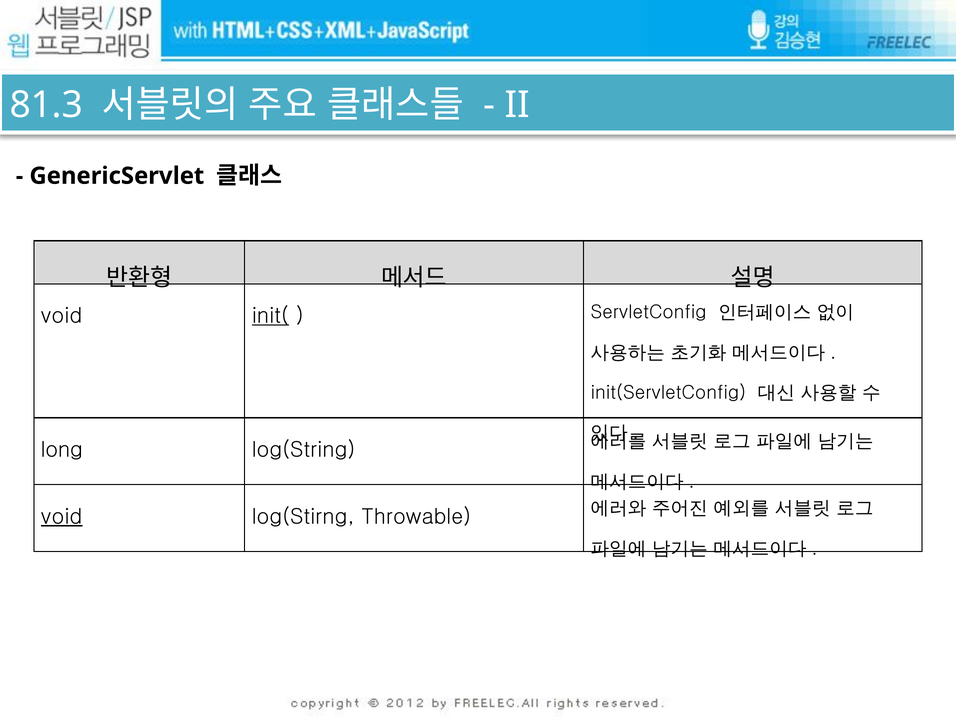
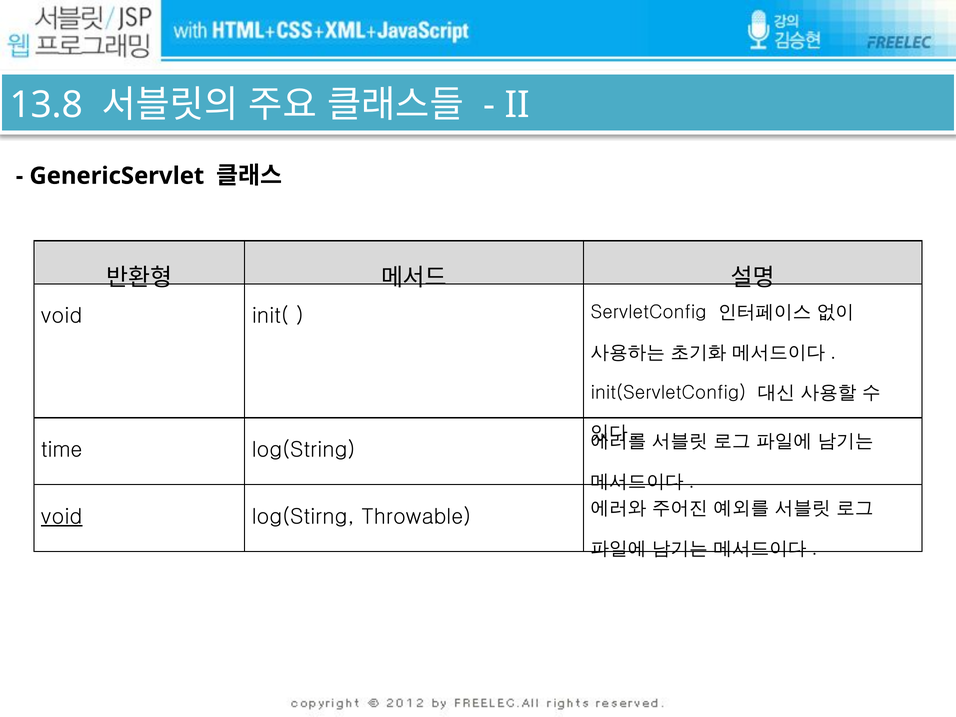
81.3: 81.3 -> 13.8
init( underline: present -> none
long: long -> time
